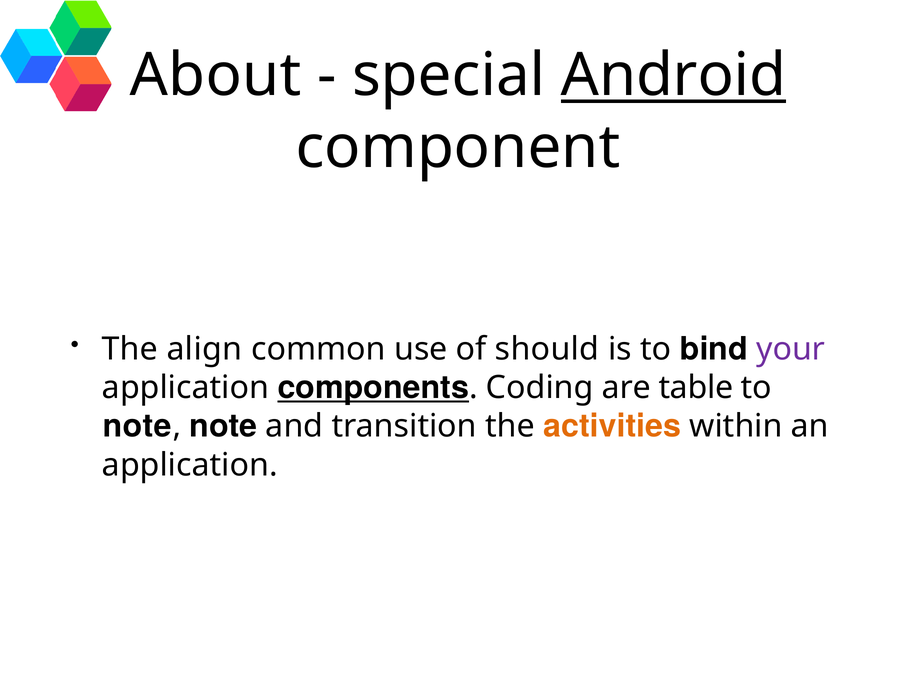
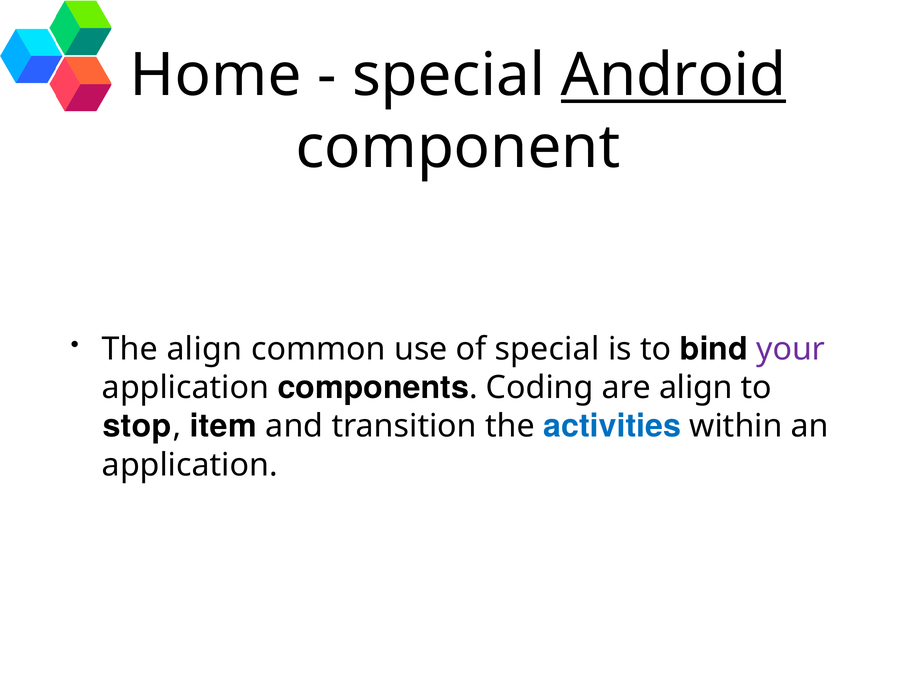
About: About -> Home
of should: should -> special
components underline: present -> none
are table: table -> align
note at (137, 426): note -> stop
note at (223, 426): note -> item
activities colour: orange -> blue
